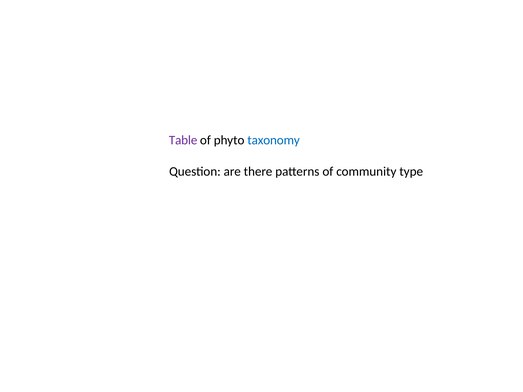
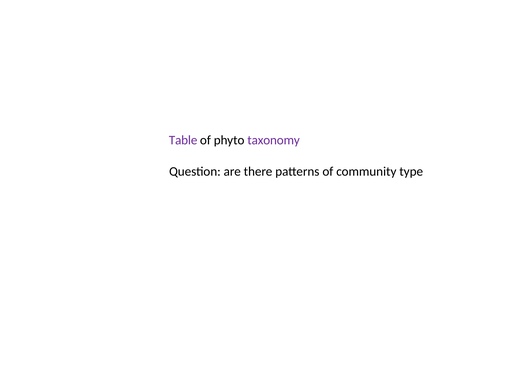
taxonomy colour: blue -> purple
